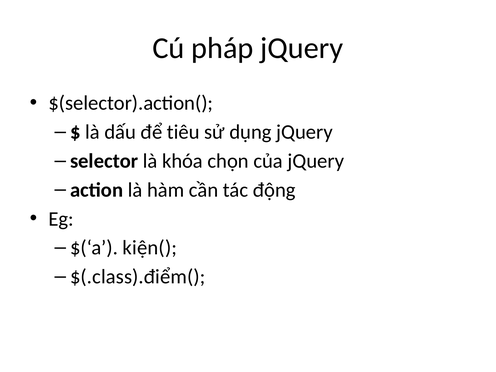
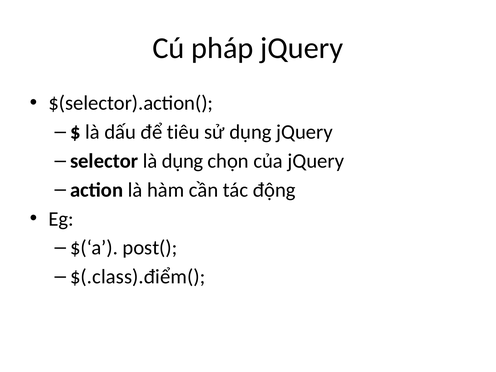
là khóa: khóa -> dụng
kiện(: kiện( -> post(
